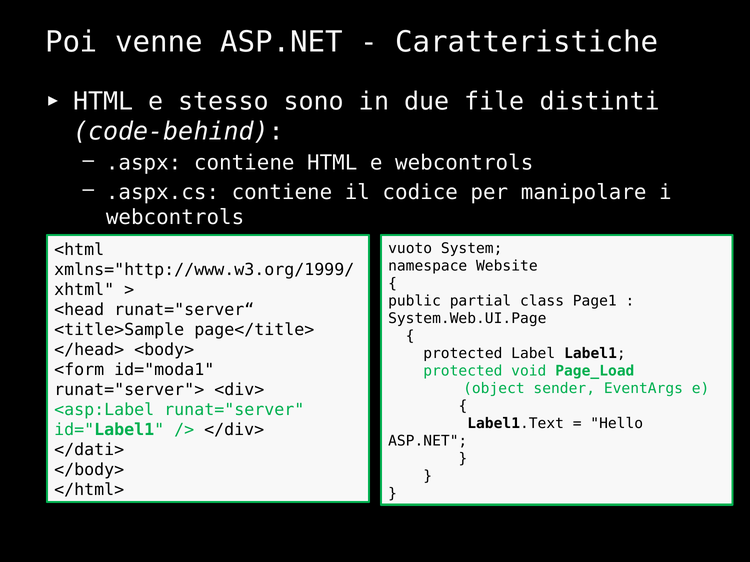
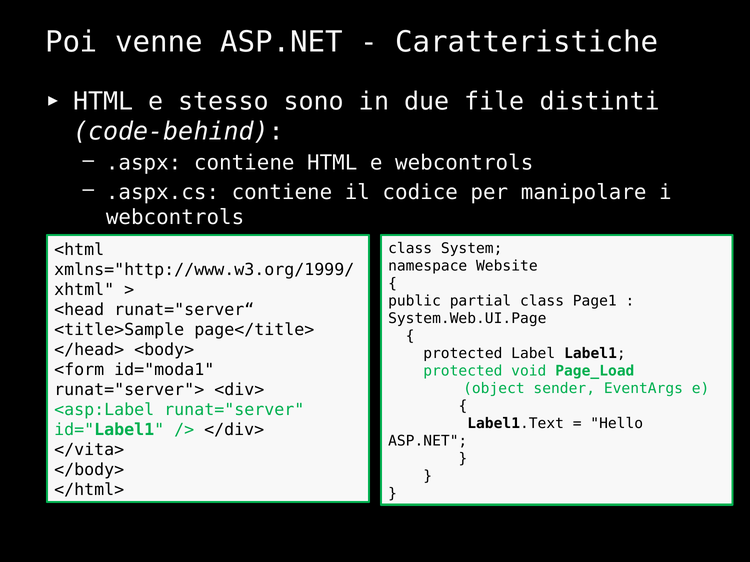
vuoto at (410, 249): vuoto -> class
</dati>: </dati> -> </vita>
